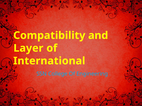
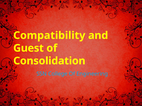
Layer: Layer -> Guest
International: International -> Consolidation
